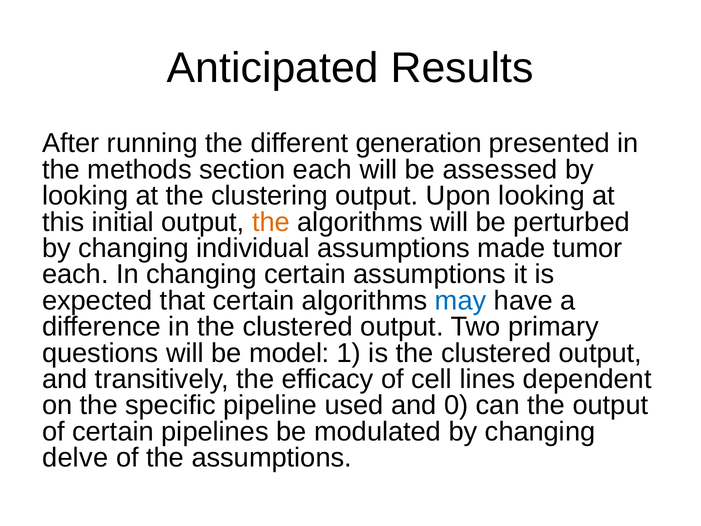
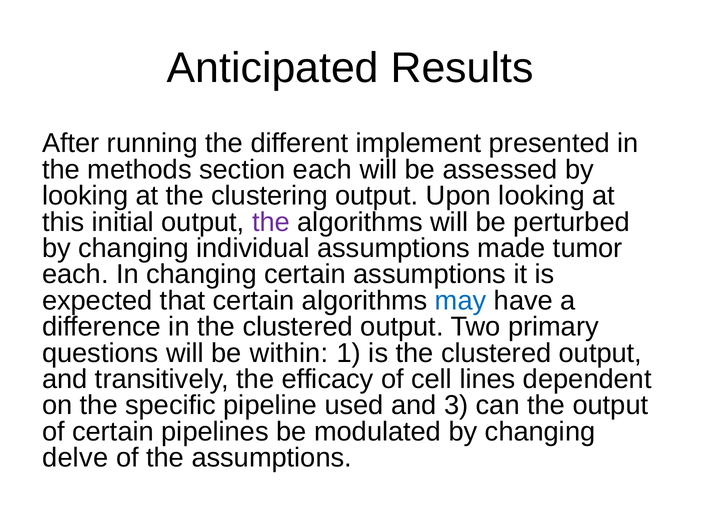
generation: generation -> implement
the at (271, 222) colour: orange -> purple
model: model -> within
0: 0 -> 3
